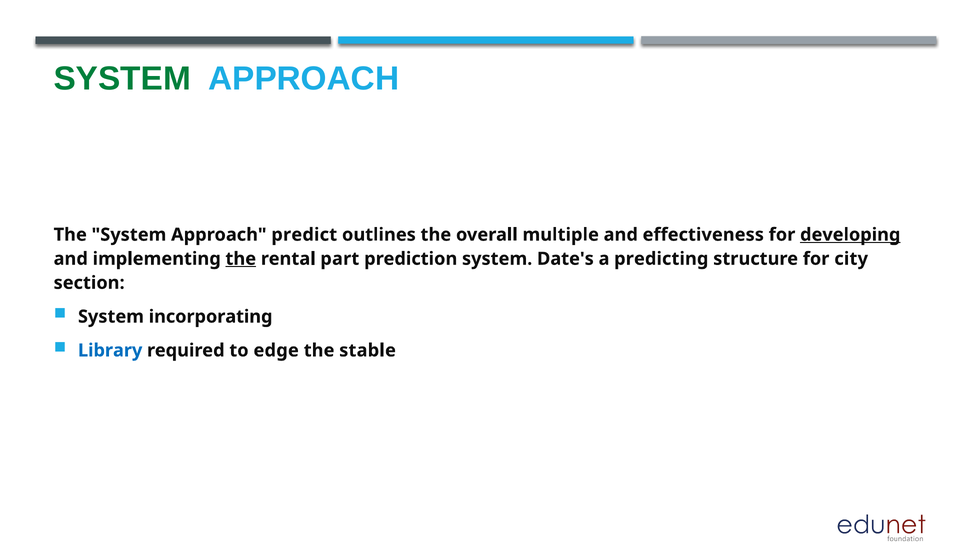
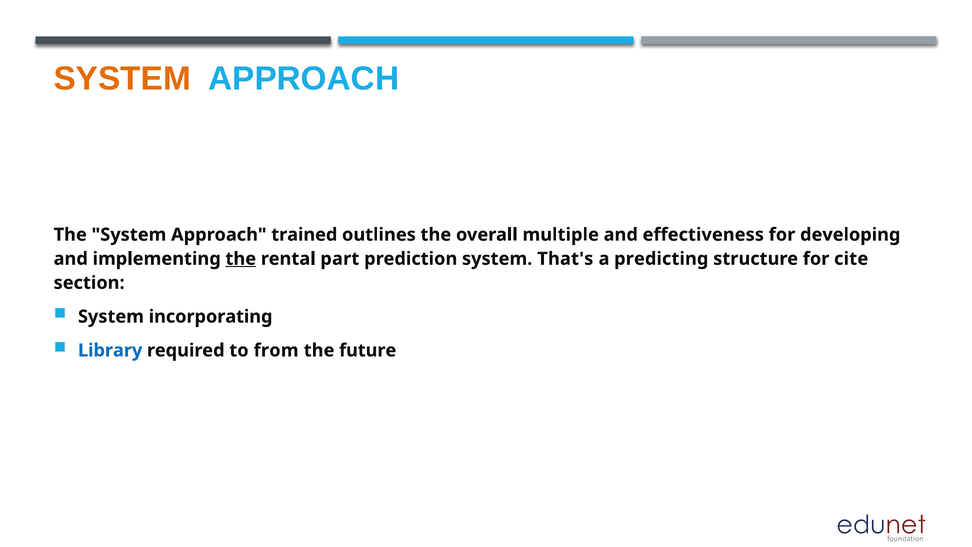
SYSTEM at (122, 79) colour: green -> orange
predict: predict -> trained
developing underline: present -> none
Date's: Date's -> That's
city: city -> cite
edge: edge -> from
stable: stable -> future
